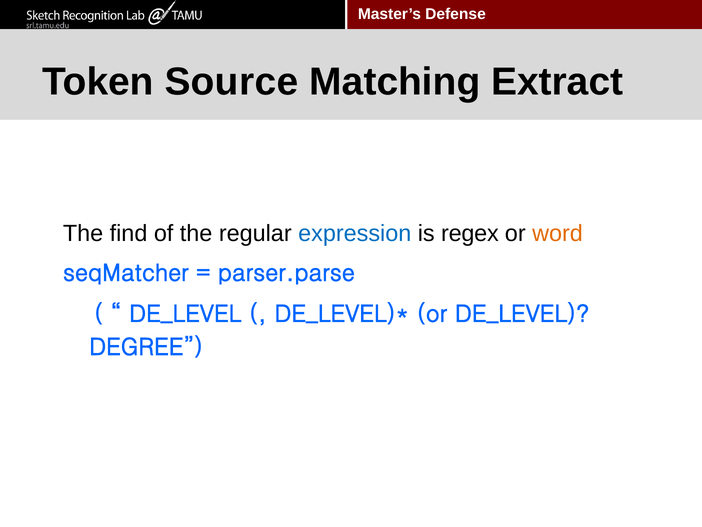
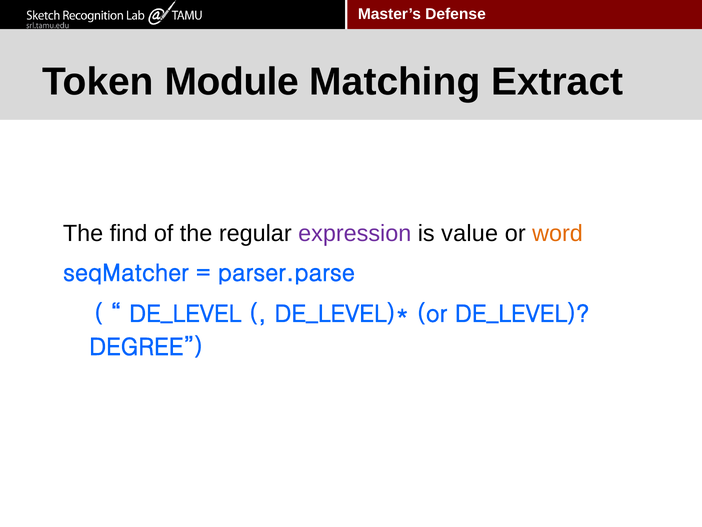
Source: Source -> Module
expression colour: blue -> purple
regex: regex -> value
